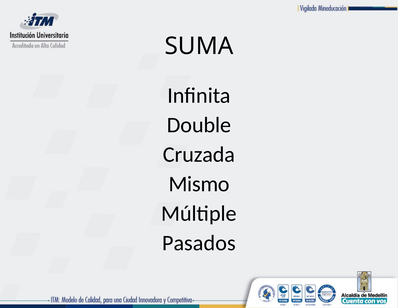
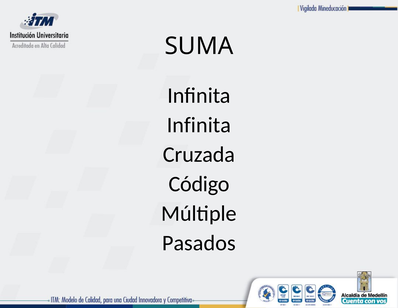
Double at (199, 125): Double -> Infinita
Mismo: Mismo -> Código
